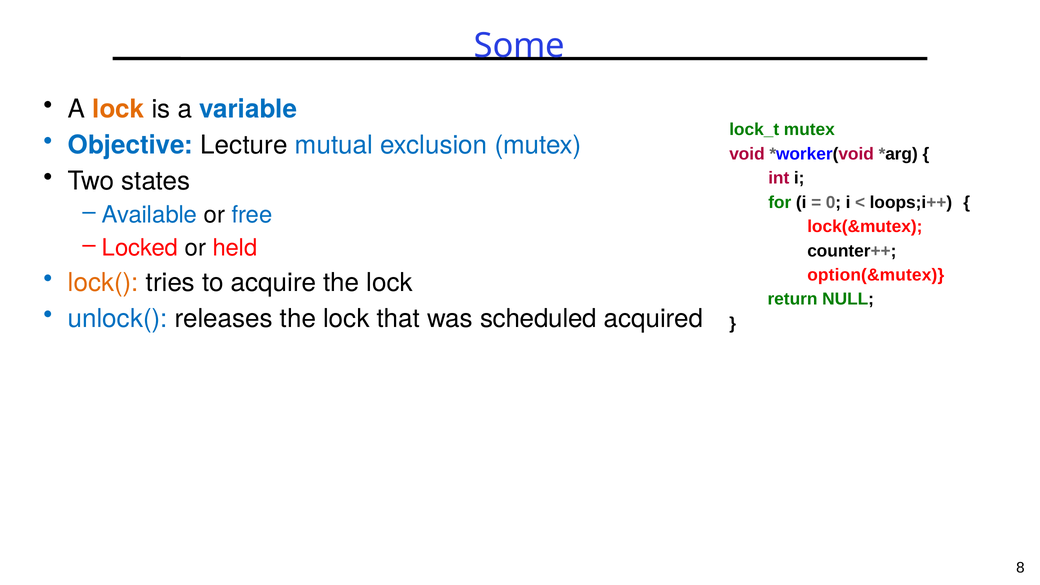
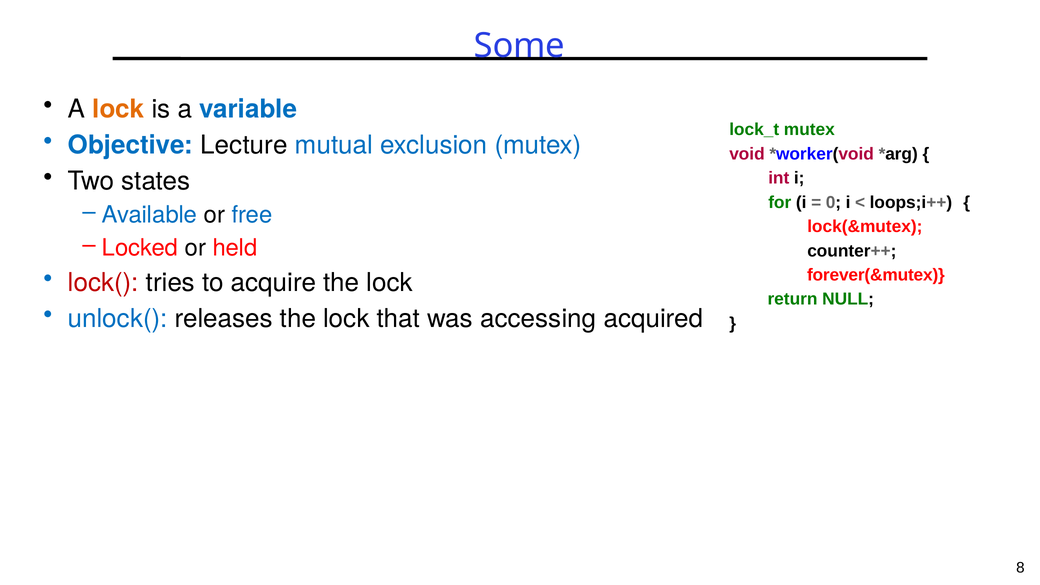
option(&mutex: option(&mutex -> forever(&mutex
lock( colour: orange -> red
scheduled: scheduled -> accessing
